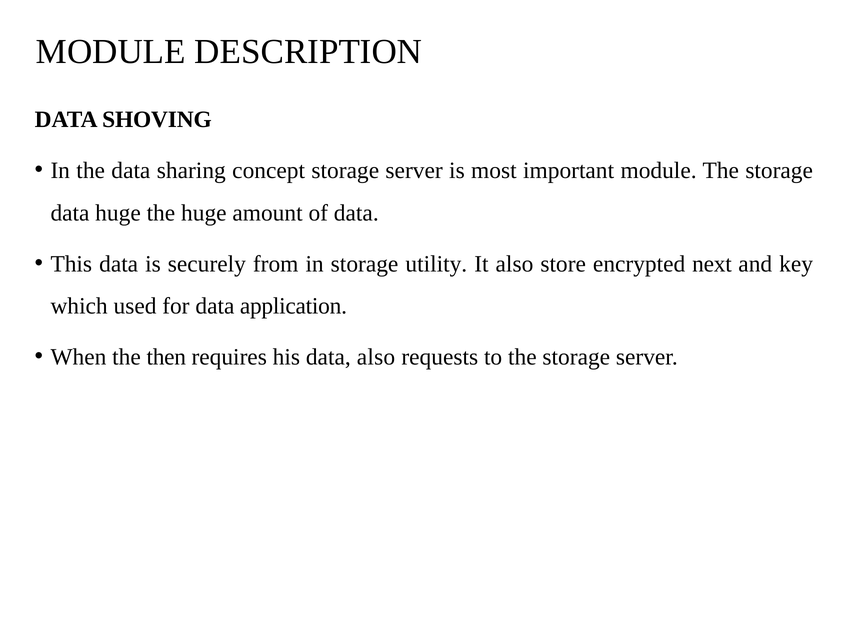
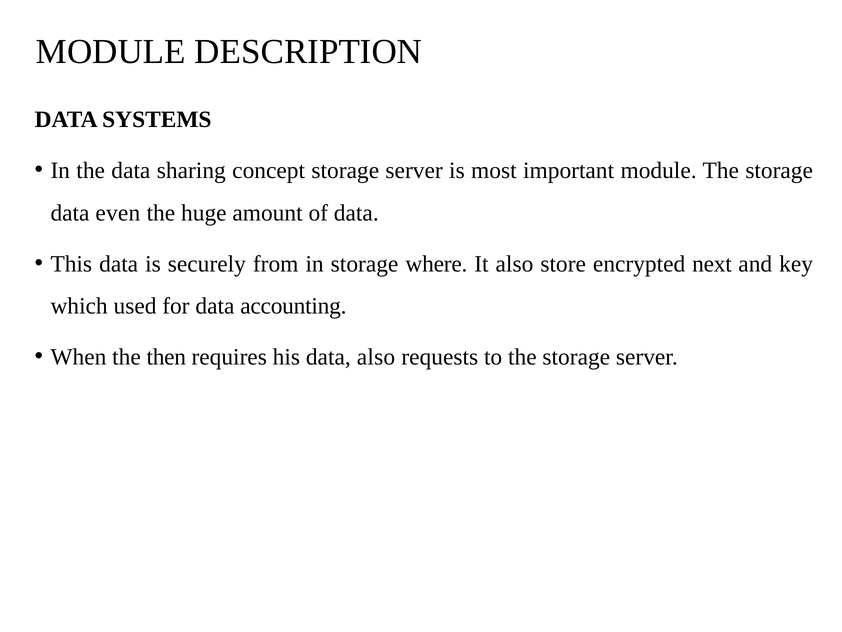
SHOVING: SHOVING -> SYSTEMS
data huge: huge -> even
utility: utility -> where
application: application -> accounting
